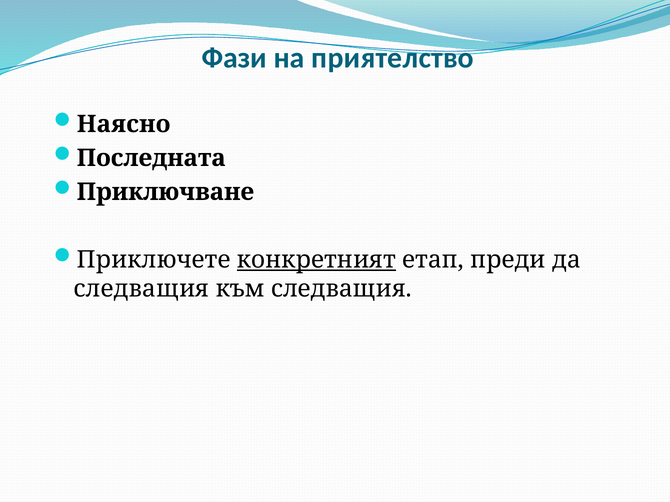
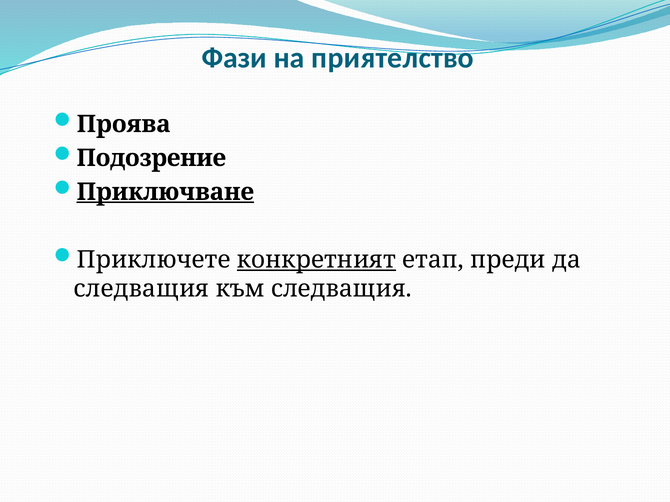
Наясно: Наясно -> Проява
Последната: Последната -> Подозрение
Приключване underline: none -> present
